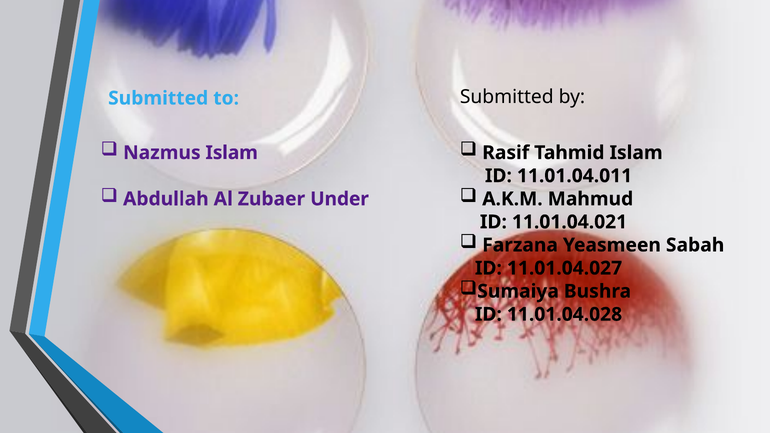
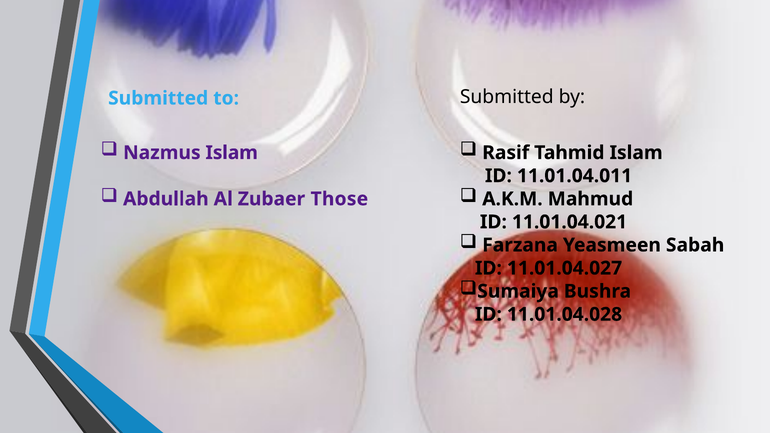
Under: Under -> Those
